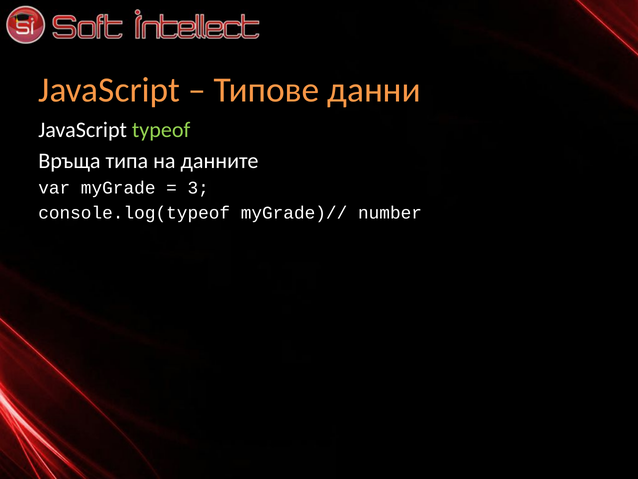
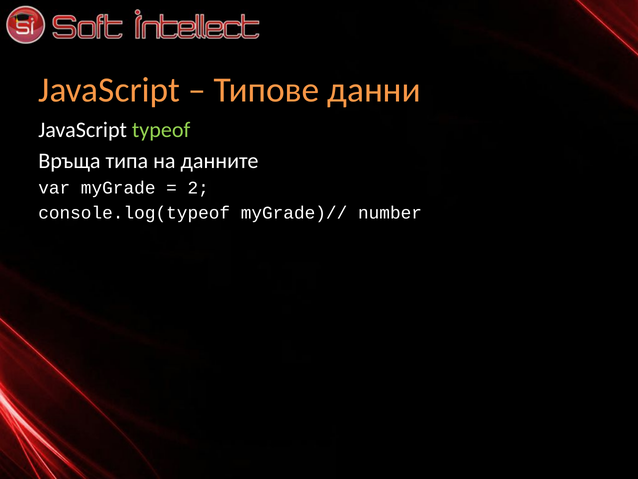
3: 3 -> 2
